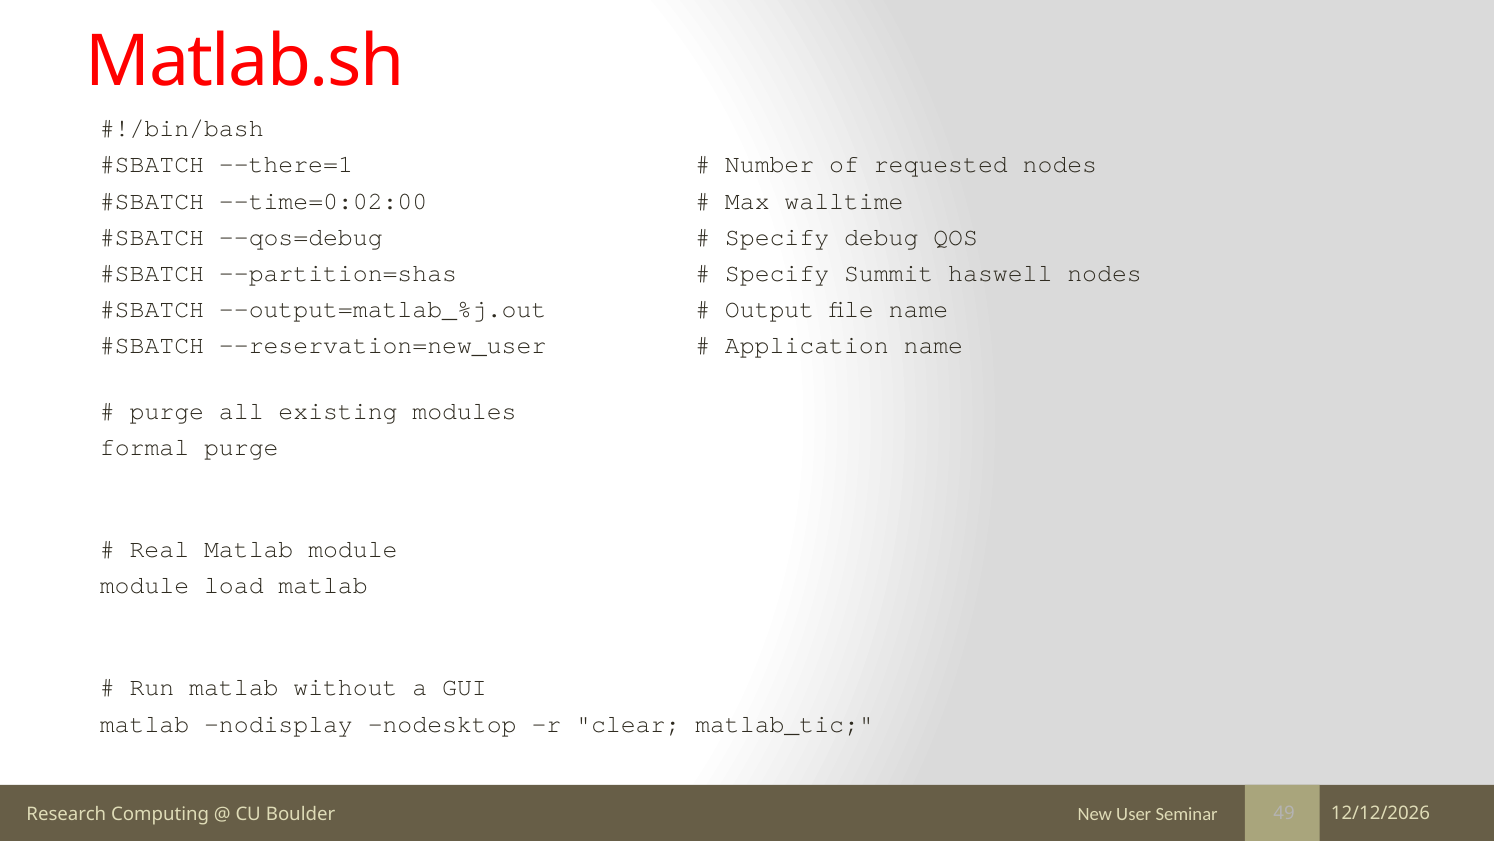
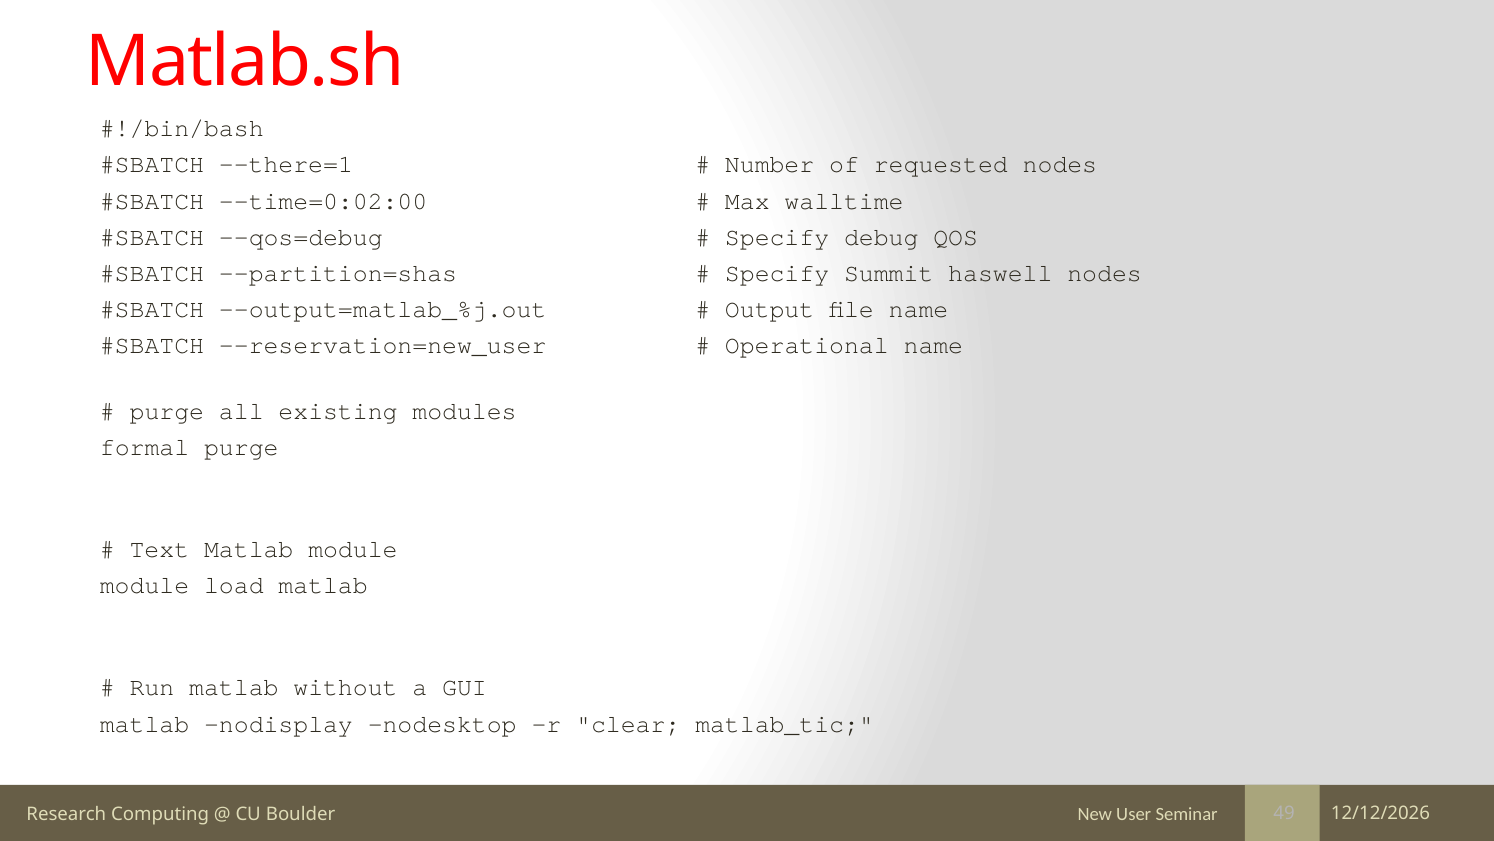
Application: Application -> Operational
Real: Real -> Text
